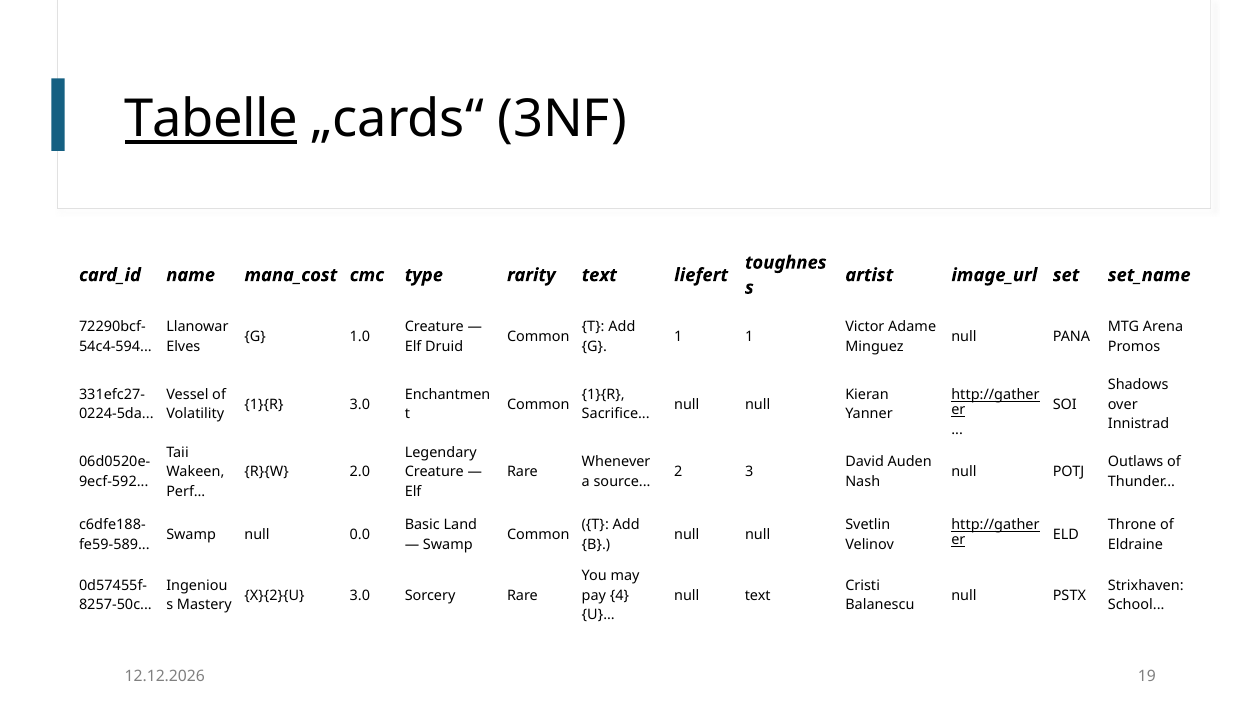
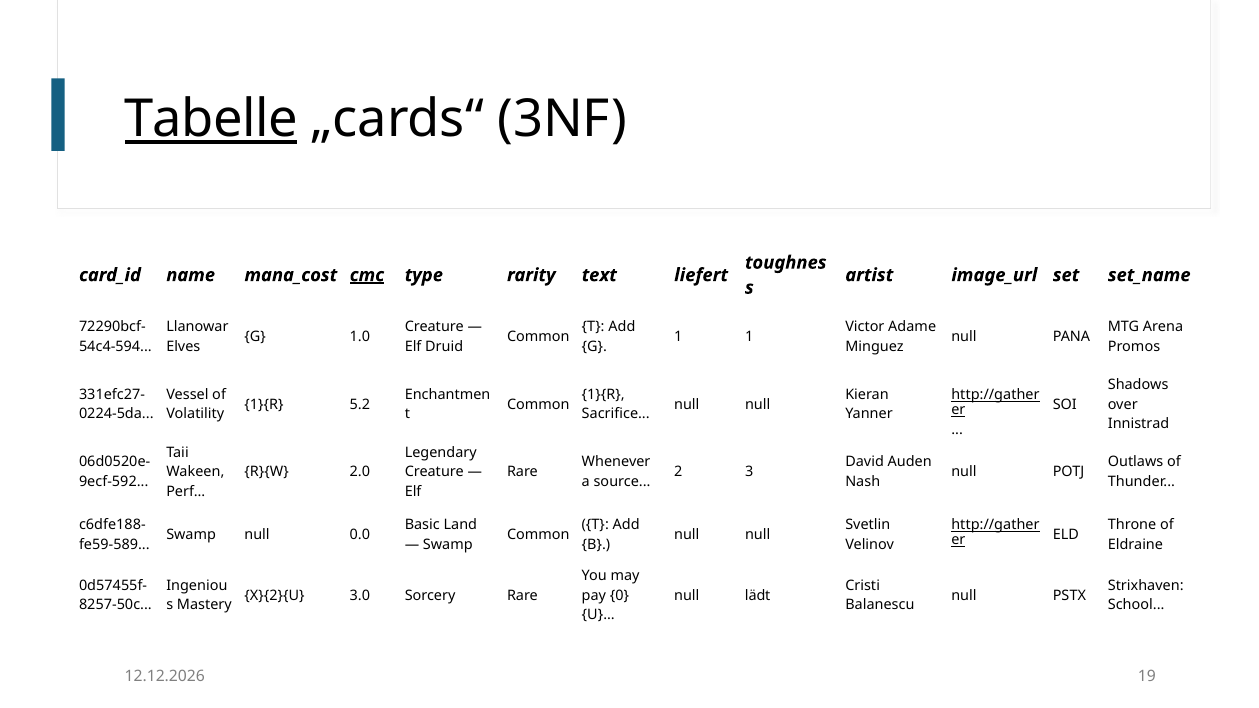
cmc underline: none -> present
1}{R 3.0: 3.0 -> 5.2
4: 4 -> 0
null text: text -> lädt
